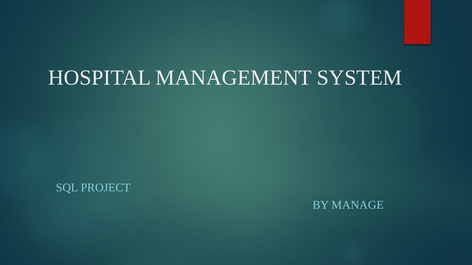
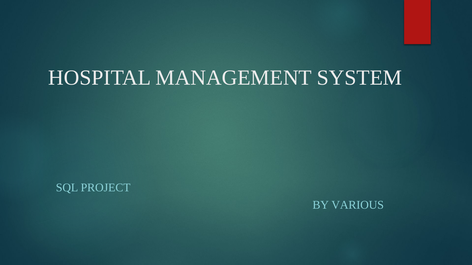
MANAGE: MANAGE -> VARIOUS
